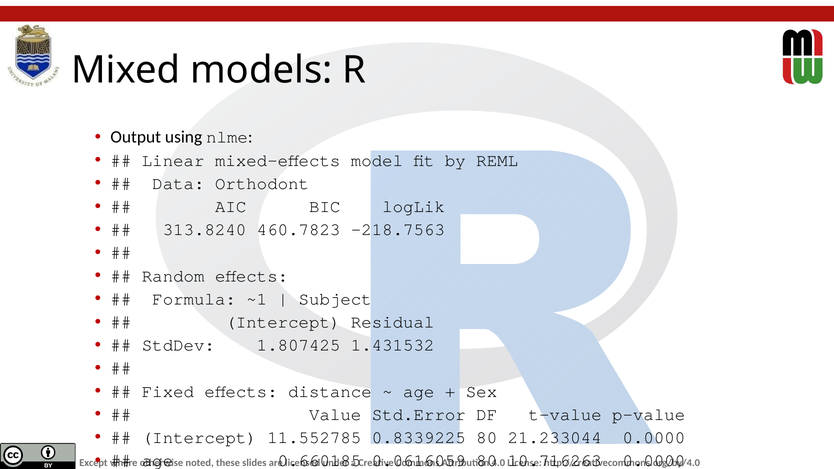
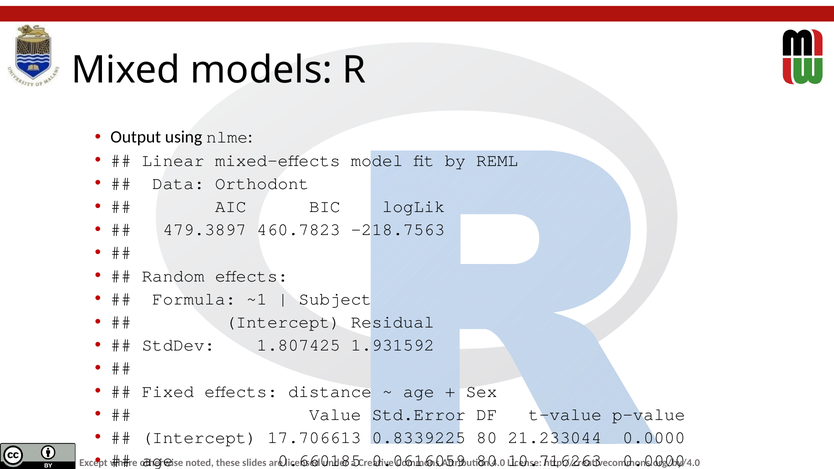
313.8240: 313.8240 -> 479.3897
1.431532: 1.431532 -> 1.931592
11.552785: 11.552785 -> 17.706613
